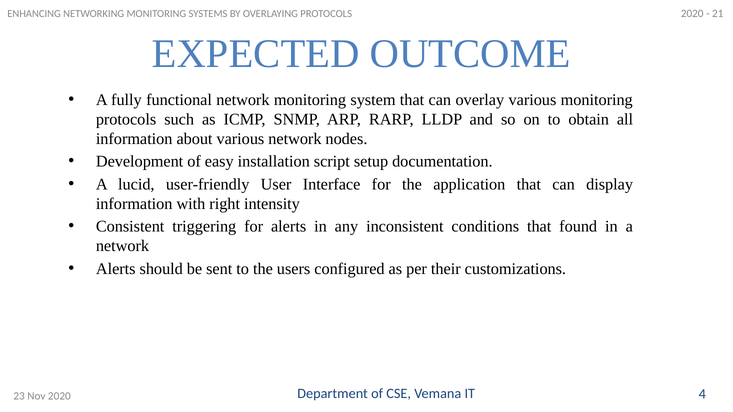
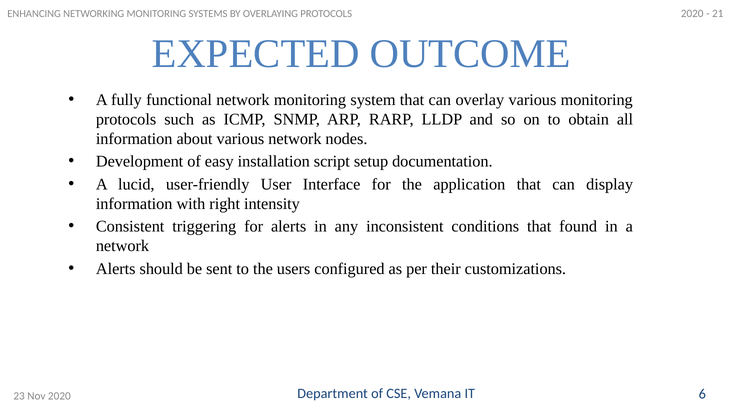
4: 4 -> 6
